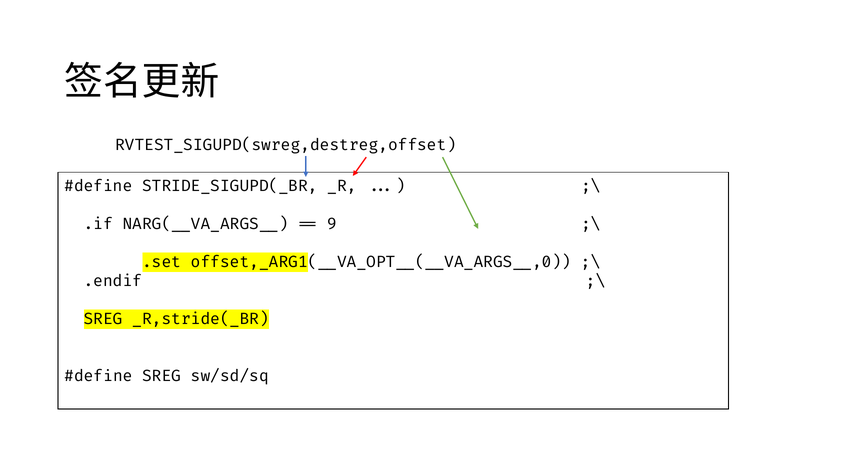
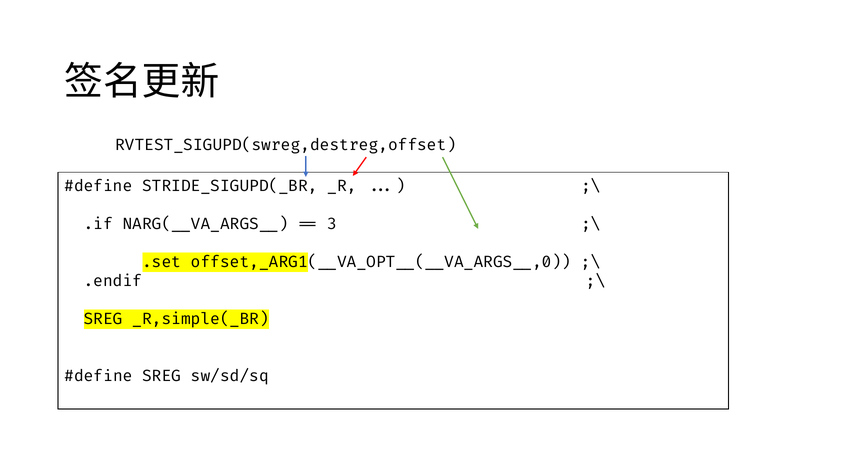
9: 9 -> 3
_R,stride(_BR: _R,stride(_BR -> _R,simple(_BR
